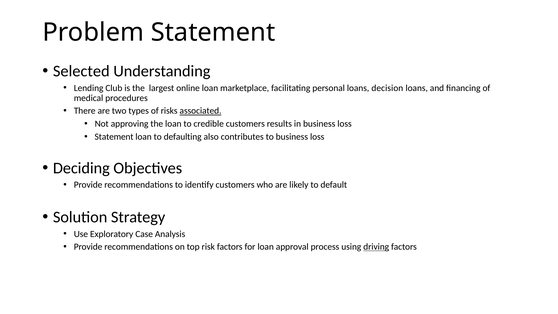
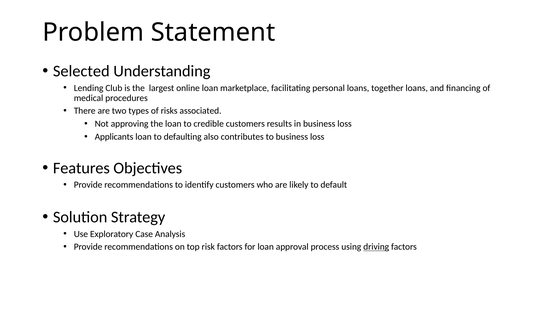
decision: decision -> together
associated underline: present -> none
Statement at (114, 137): Statement -> Applicants
Deciding: Deciding -> Features
